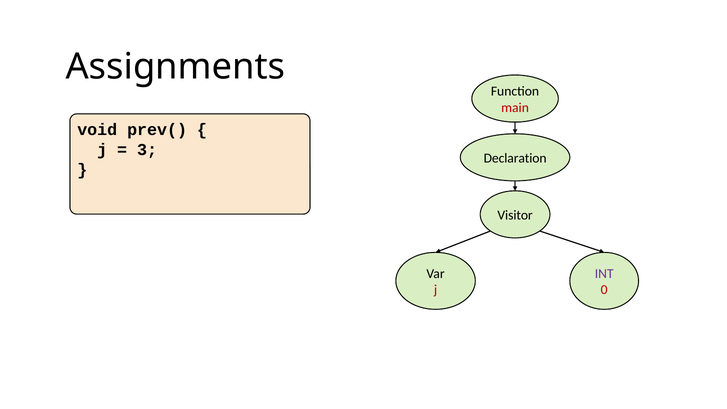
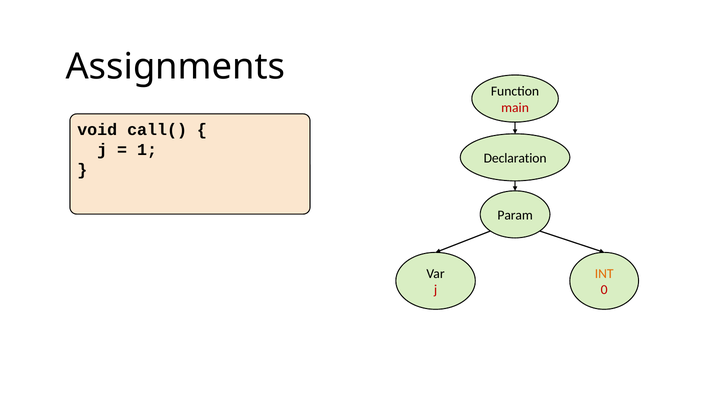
prev(: prev( -> call(
3: 3 -> 1
Visitor: Visitor -> Param
INT colour: purple -> orange
